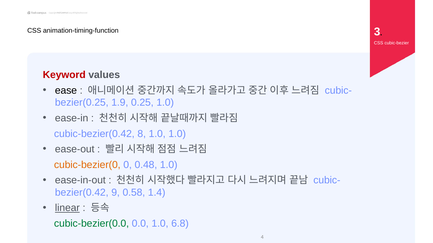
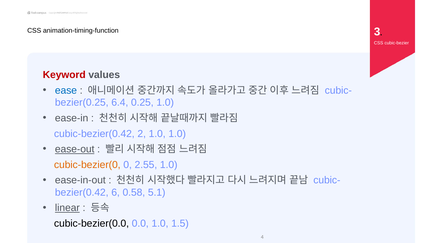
ease colour: black -> blue
1.9: 1.9 -> 6.4
8: 8 -> 2
ease-out underline: none -> present
0.48: 0.48 -> 2.55
9: 9 -> 6
1.4: 1.4 -> 5.1
cubic-bezier(0.0 colour: green -> black
6.8: 6.8 -> 1.5
